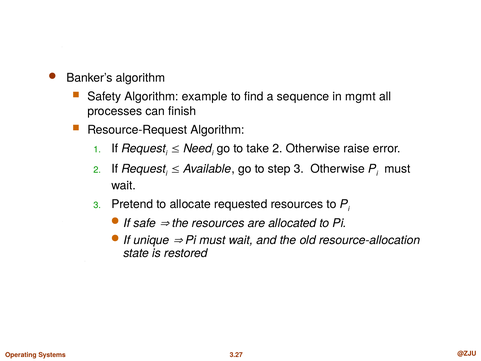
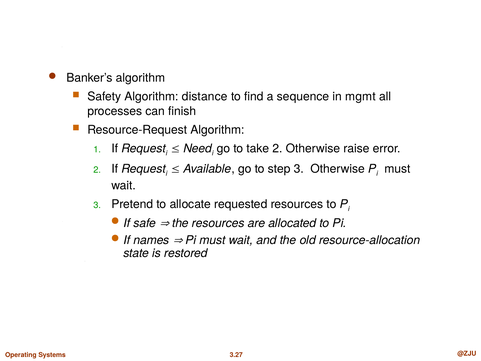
example: example -> distance
unique: unique -> names
